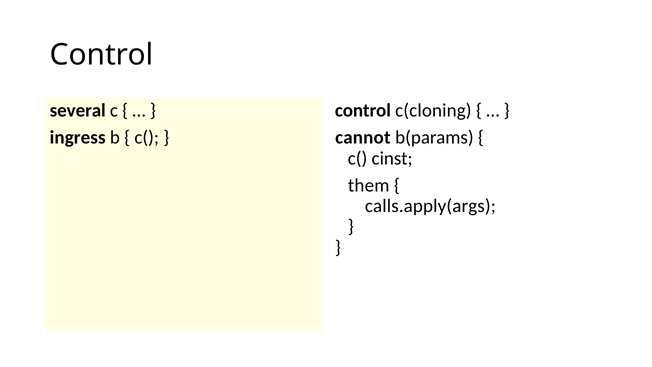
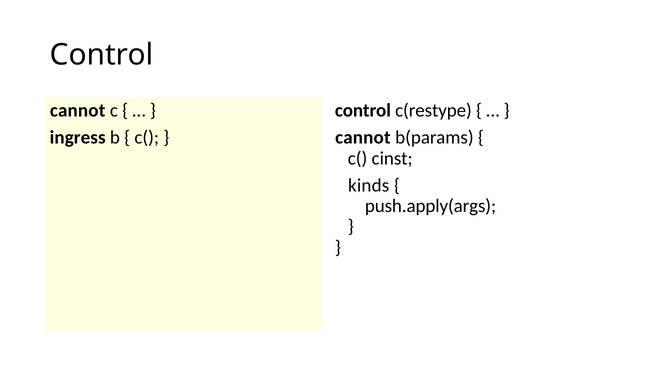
several at (78, 110): several -> cannot
c(cloning: c(cloning -> c(restype
them: them -> kinds
calls.apply(args: calls.apply(args -> push.apply(args
